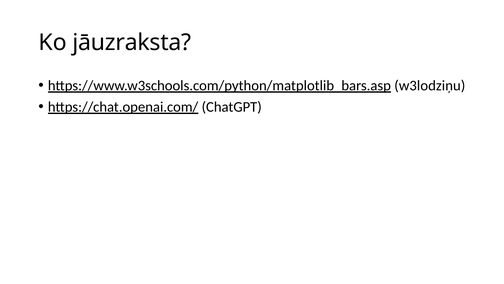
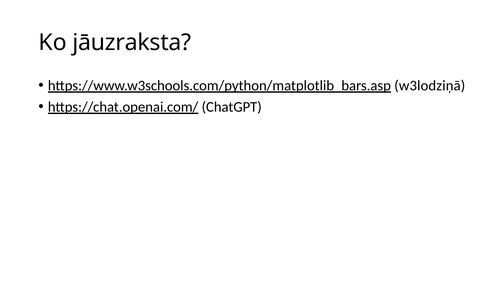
w3lodziņu: w3lodziņu -> w3lodziņā
